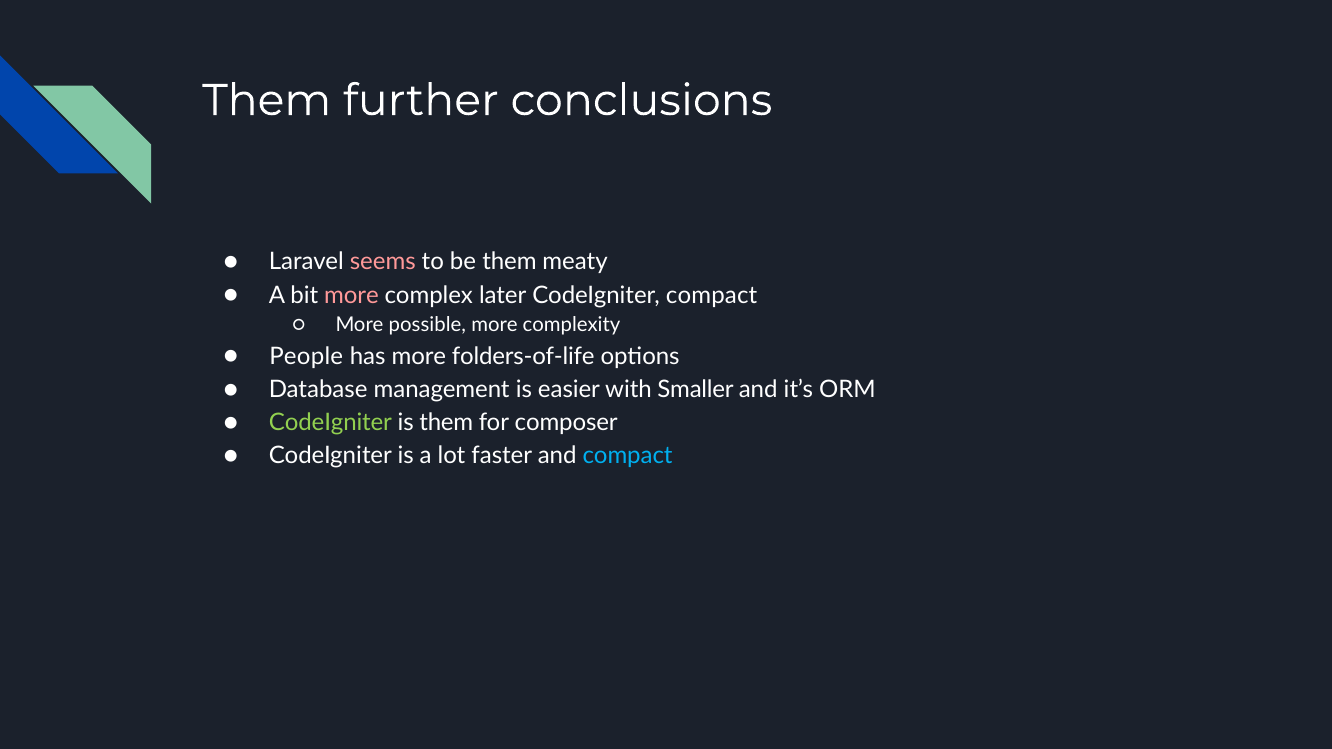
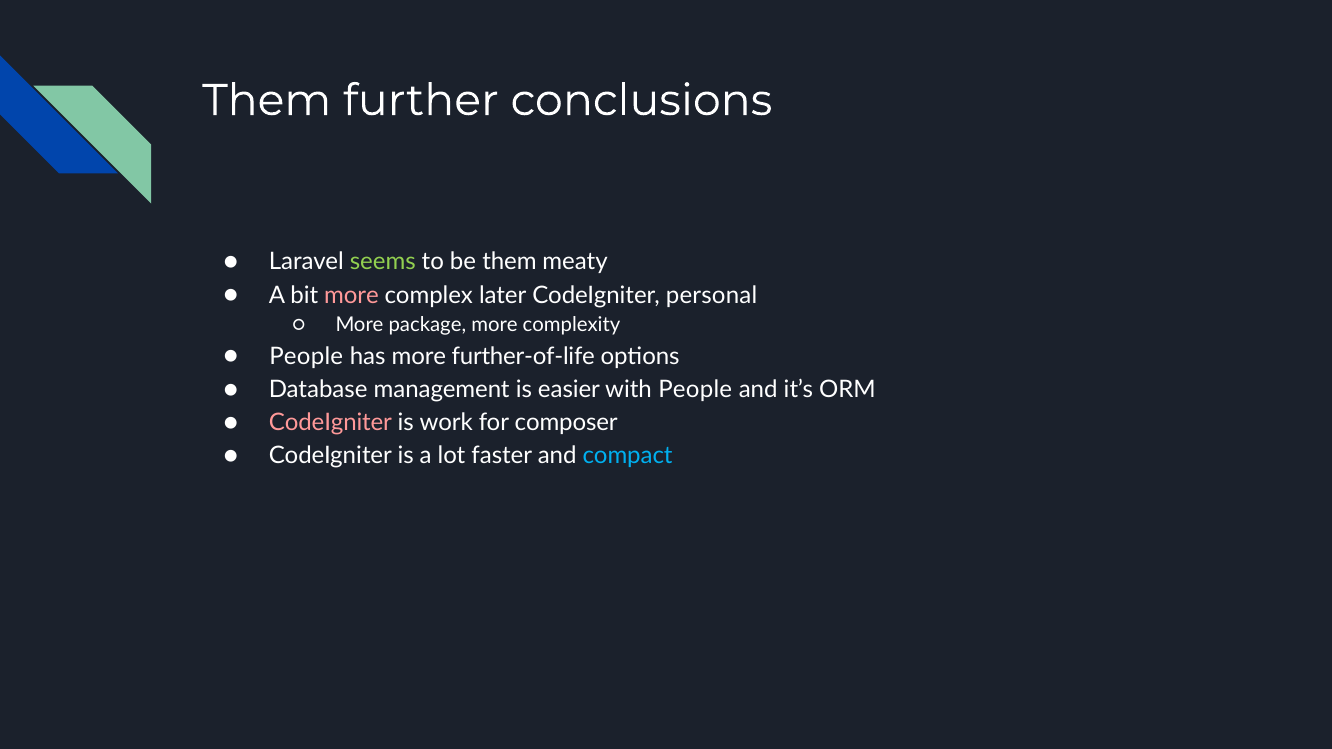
seems colour: pink -> light green
CodeIgniter compact: compact -> personal
possible: possible -> package
folders-of-life: folders-of-life -> further-of-life
with Smaller: Smaller -> People
CodeIgniter at (330, 423) colour: light green -> pink
is them: them -> work
